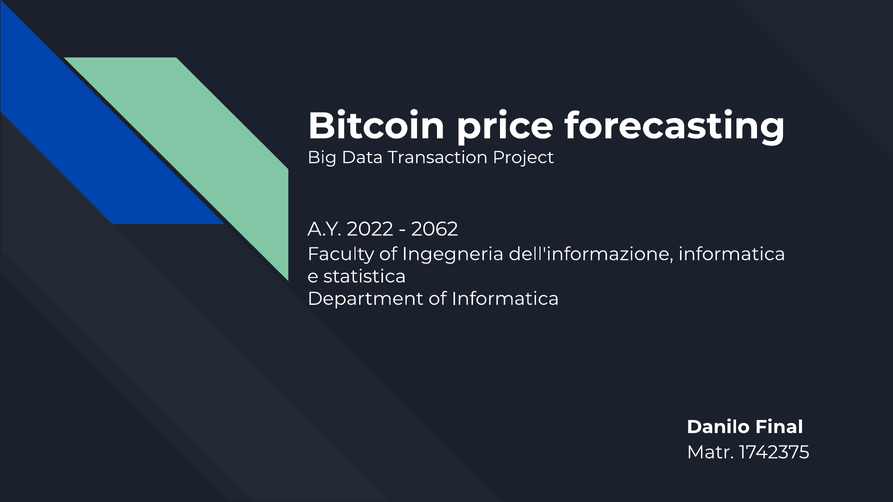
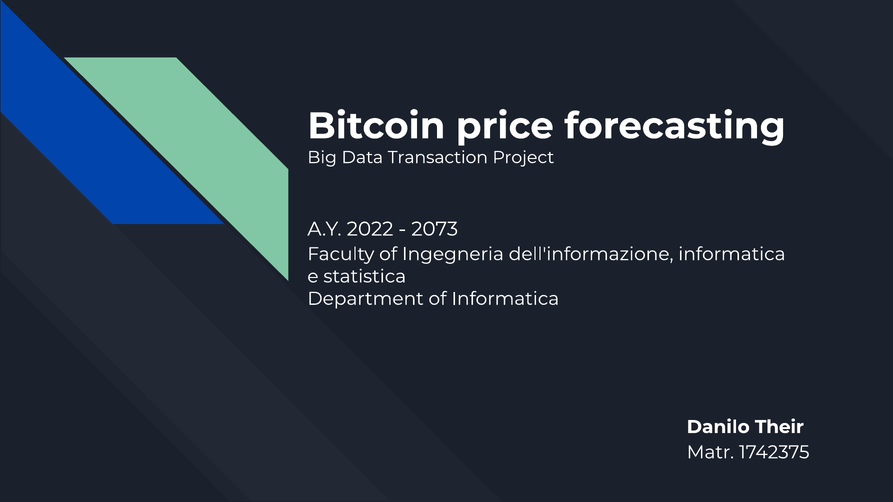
2062: 2062 -> 2073
Final: Final -> Their
